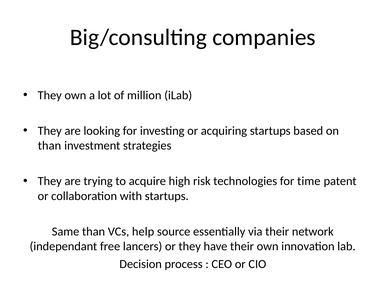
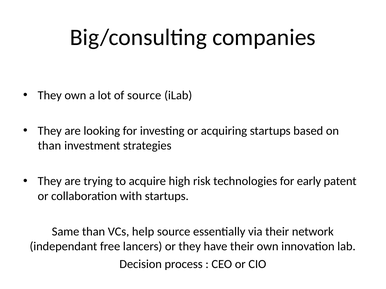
of million: million -> source
time: time -> early
